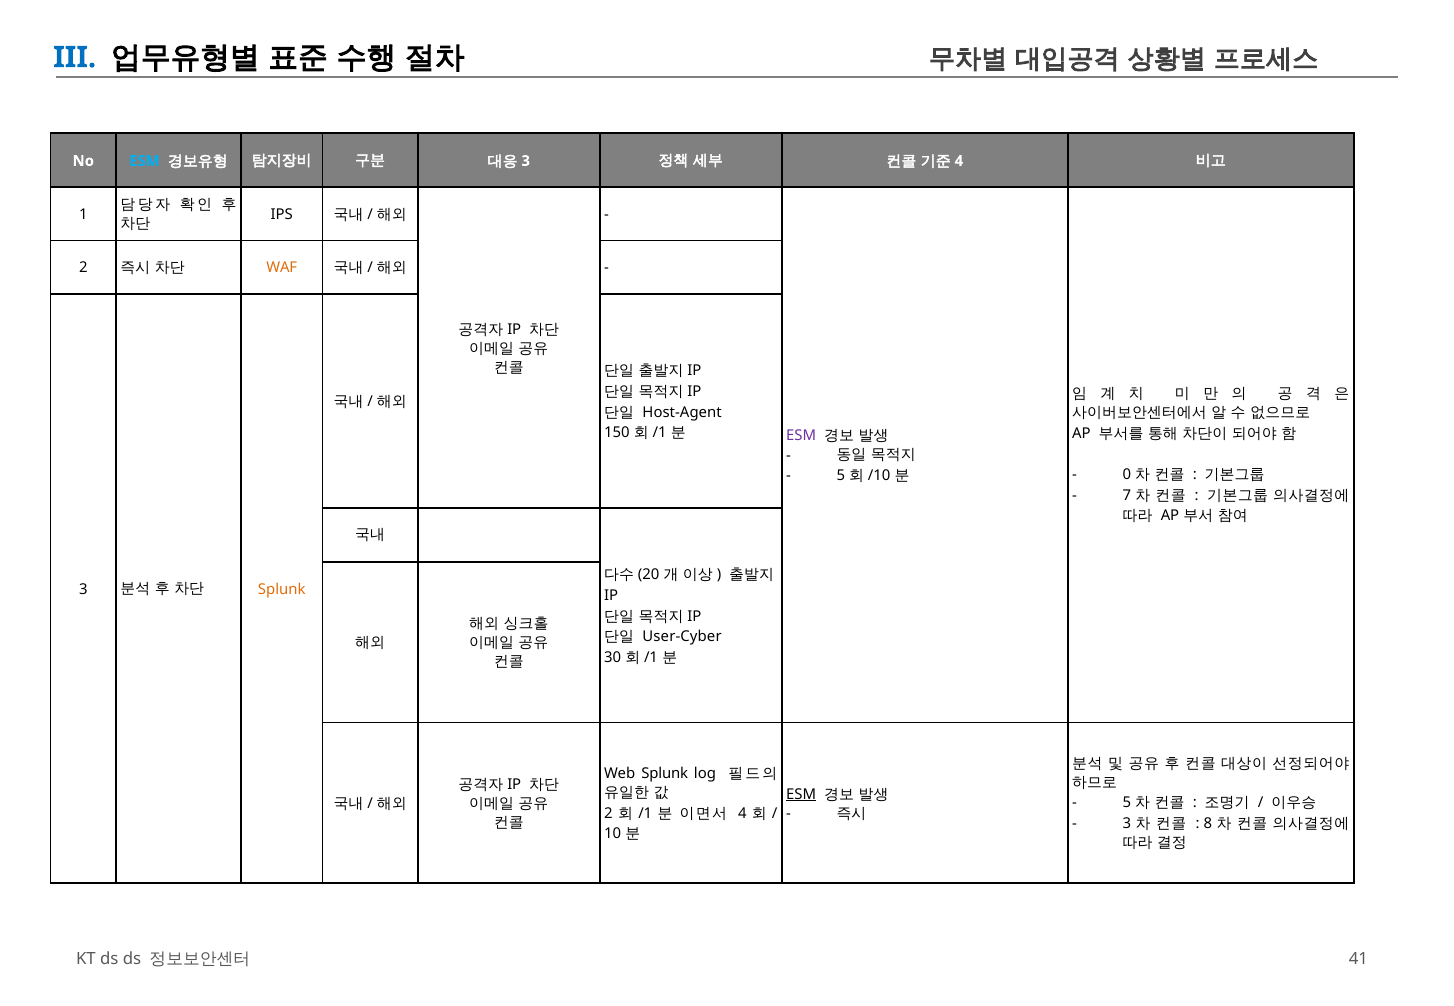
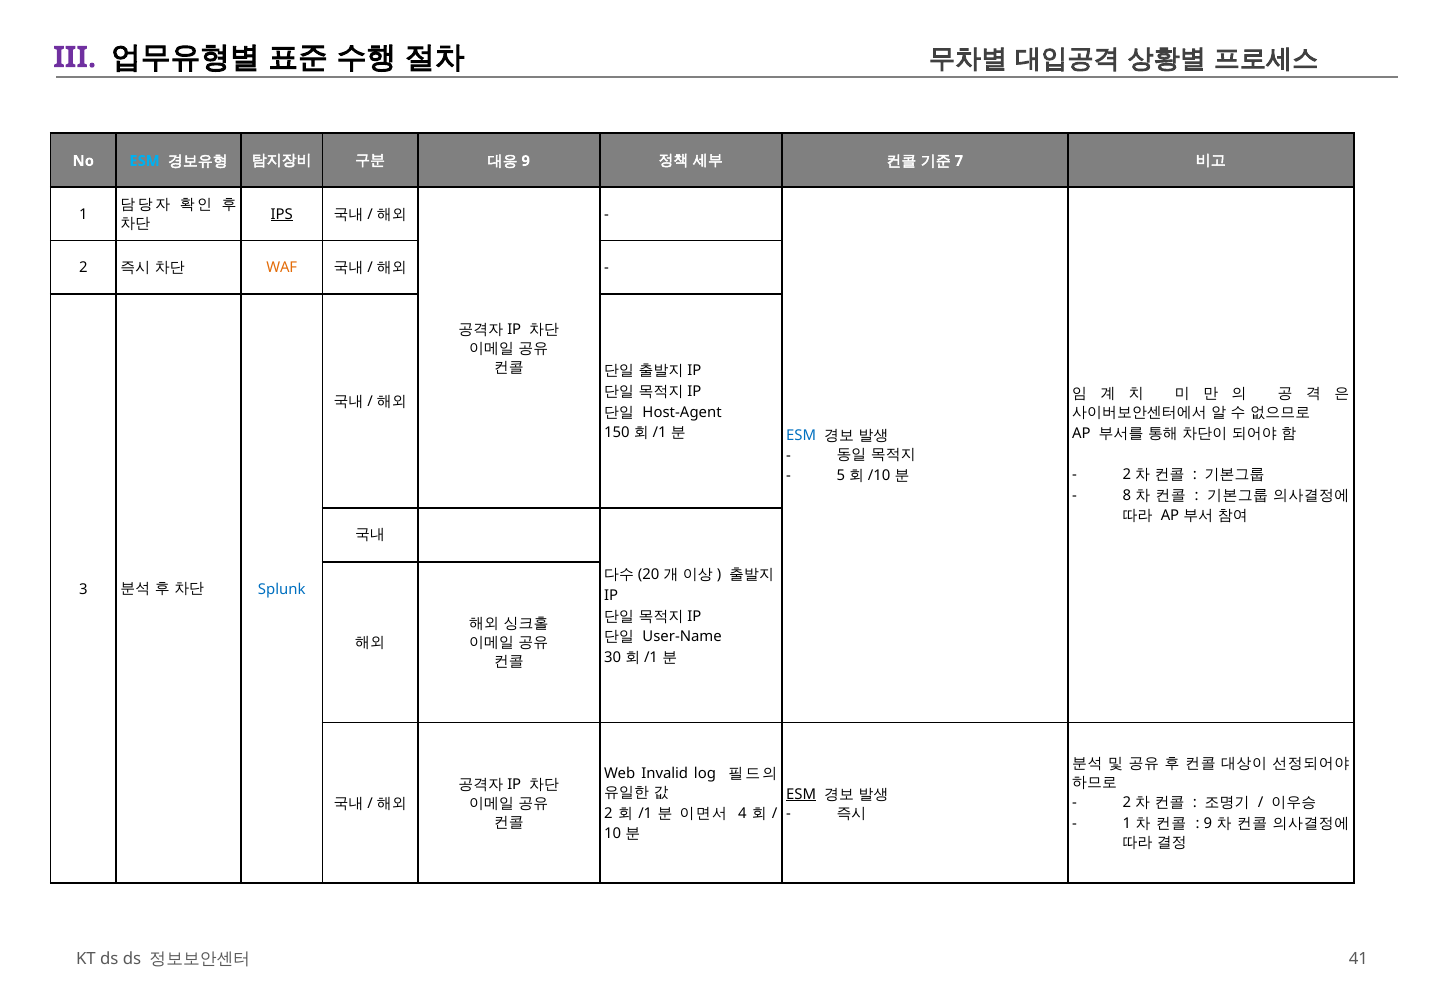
III colour: blue -> purple
3 at (526, 161): 3 -> 9
4 at (959, 161): 4 -> 7
IPS underline: none -> present
ESM at (801, 436) colour: purple -> blue
0 at (1127, 475): 0 -> 2
7: 7 -> 8
Splunk at (282, 590) colour: orange -> blue
User-Cyber: User-Cyber -> User-Name
Web Splunk: Splunk -> Invalid
5 at (1127, 803): 5 -> 2
3 at (1127, 824): 3 -> 1
8 at (1208, 824): 8 -> 9
